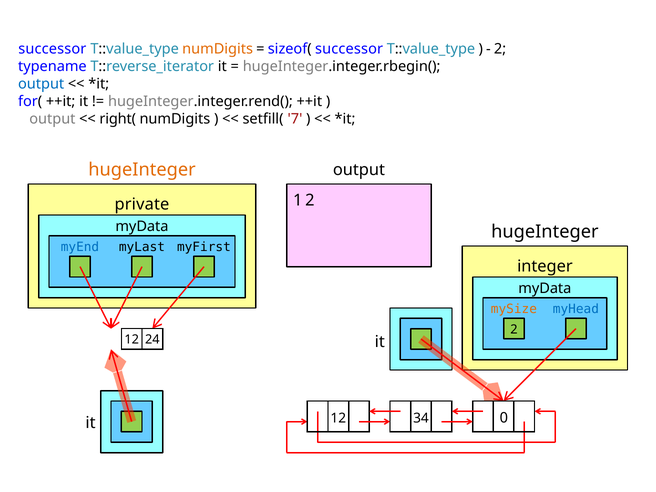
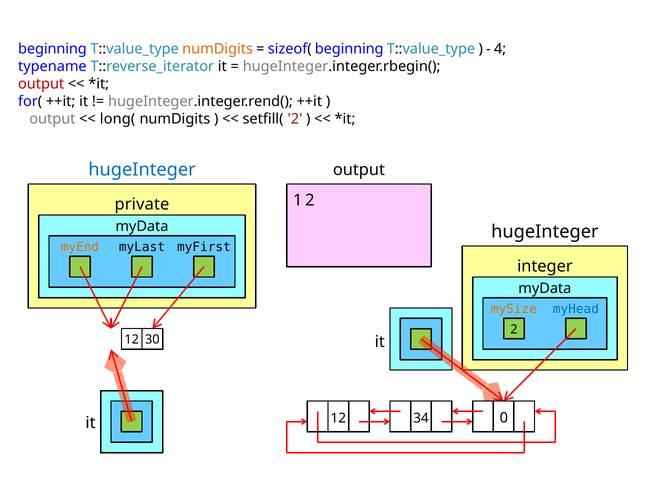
successor at (52, 49): successor -> beginning
sizeof( successor: successor -> beginning
2 at (500, 49): 2 -> 4
output at (41, 84) colour: blue -> red
right(: right( -> long(
setfill( 7: 7 -> 2
hugeInteger at (142, 170) colour: orange -> blue
myEnd colour: blue -> orange
24: 24 -> 30
